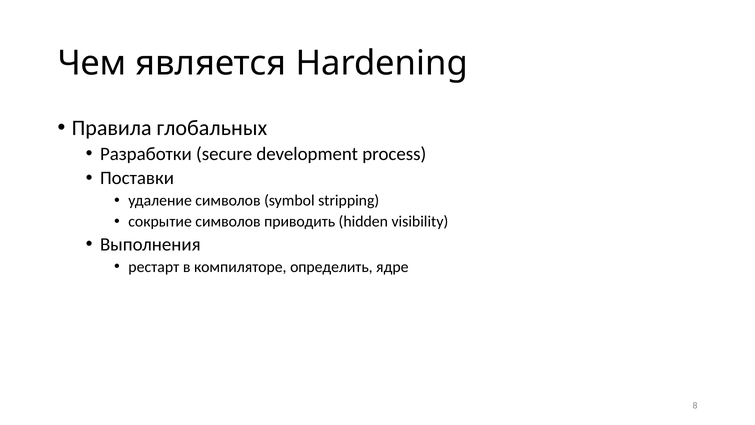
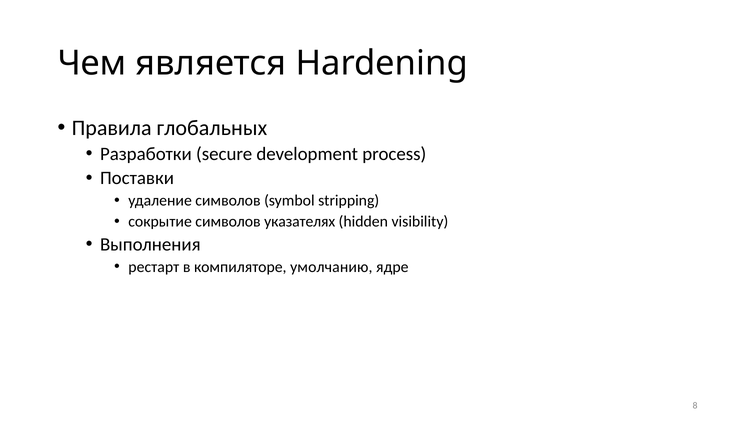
приводить: приводить -> указателях
определить: определить -> умолчанию
